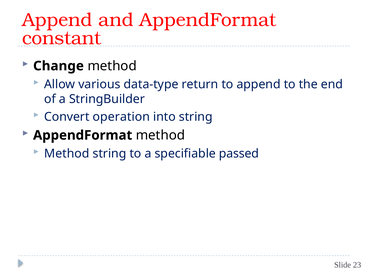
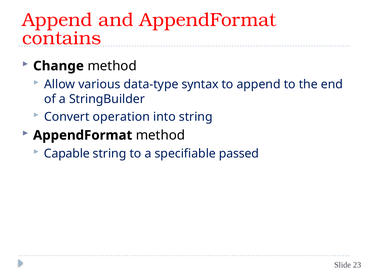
constant: constant -> contains
return: return -> syntax
Method at (67, 154): Method -> Capable
